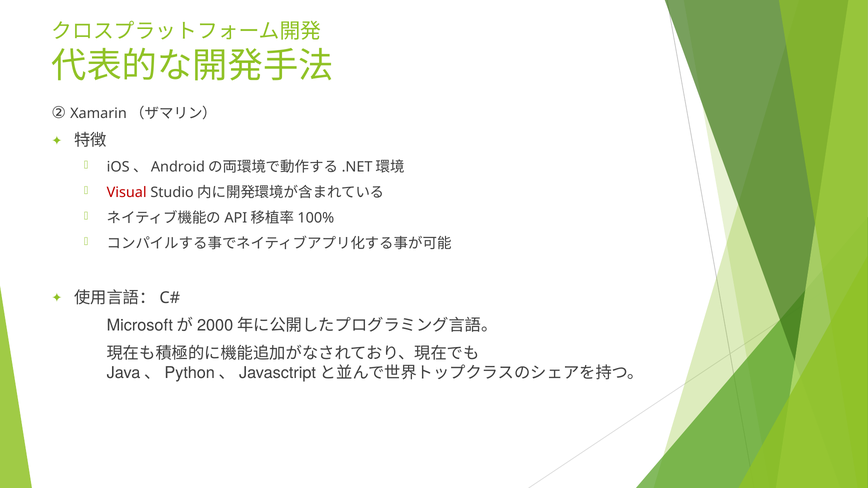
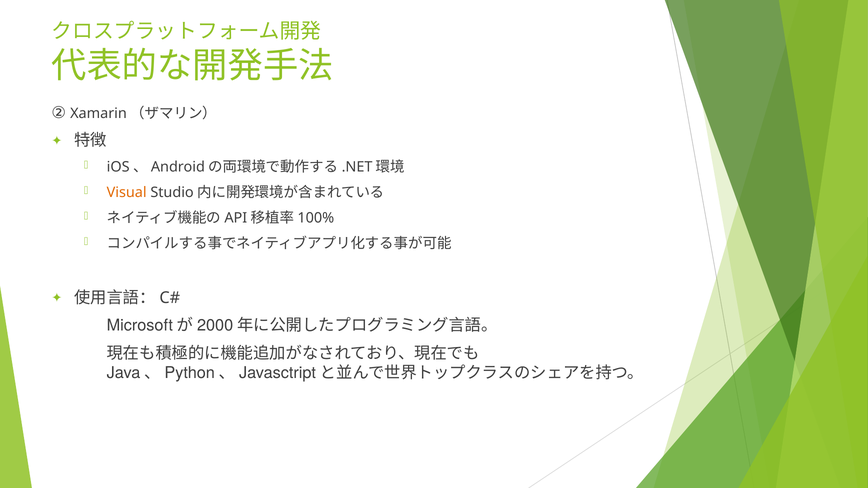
Visual colour: red -> orange
